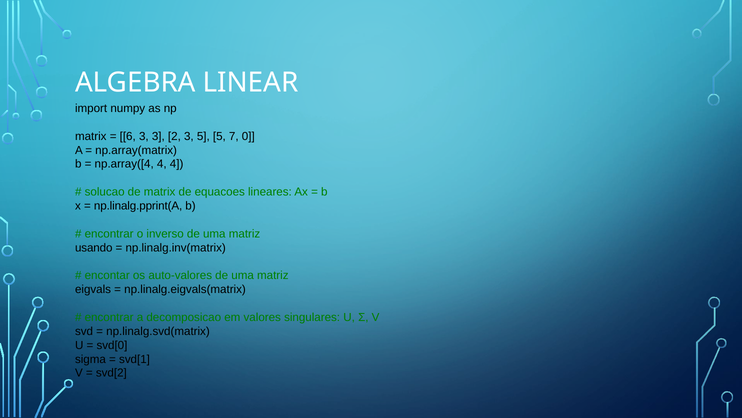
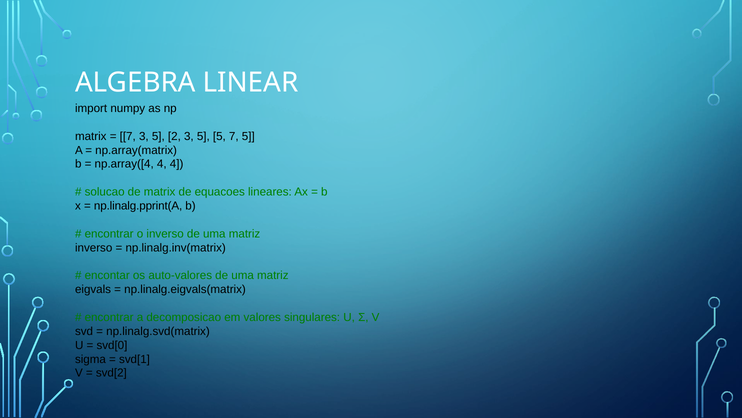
6 at (128, 136): 6 -> 7
3 at (158, 136): 3 -> 5
7 0: 0 -> 5
usando at (94, 247): usando -> inverso
